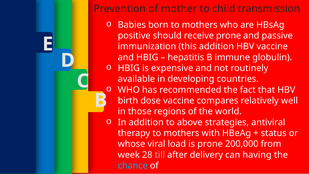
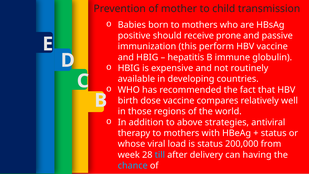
this addition: addition -> perform
is prone: prone -> status
till colour: pink -> light blue
